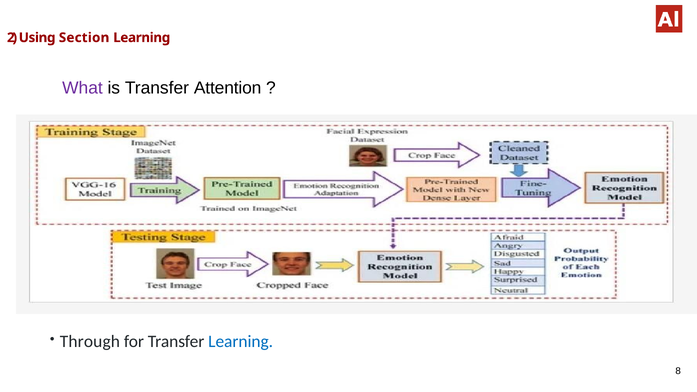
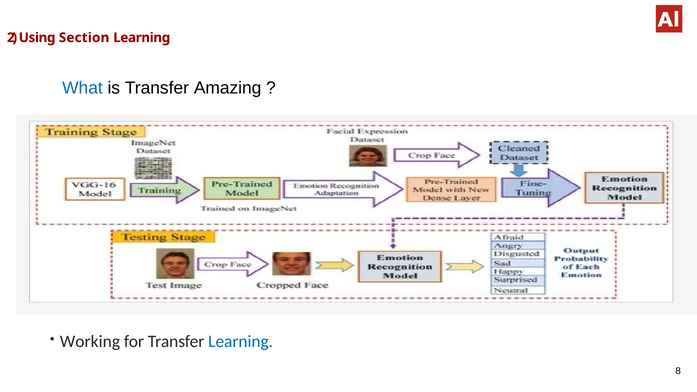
What colour: purple -> blue
Attention: Attention -> Amazing
Through: Through -> Working
